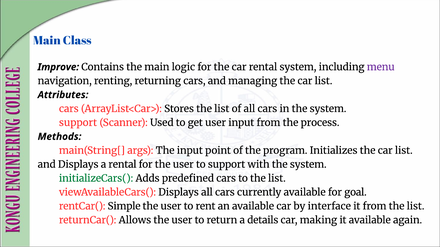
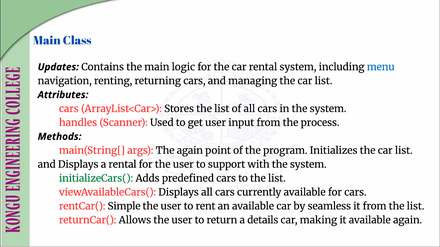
Improve: Improve -> Updates
menu colour: purple -> blue
support at (78, 123): support -> handles
The input: input -> again
for goal: goal -> cars
interface: interface -> seamless
